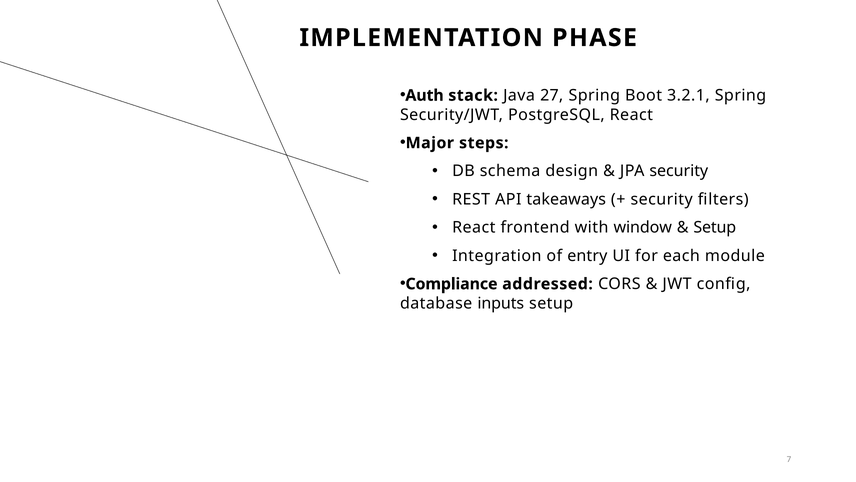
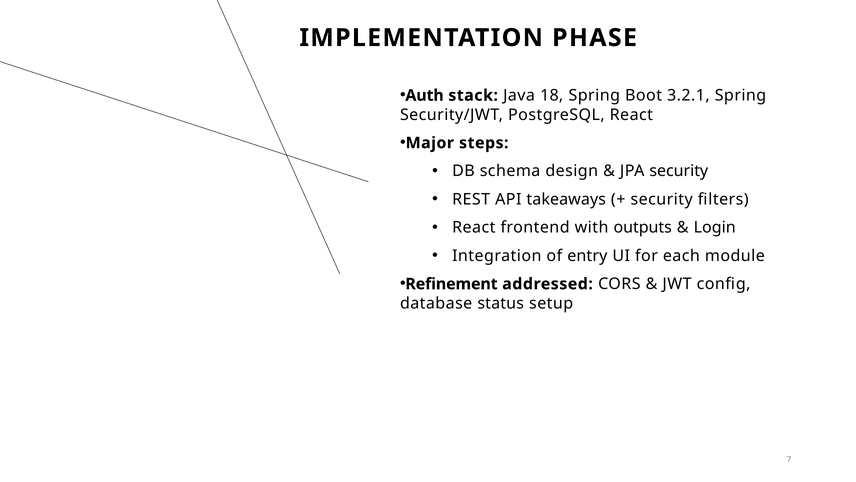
27: 27 -> 18
window: window -> outputs
Setup at (715, 227): Setup -> Login
Compliance: Compliance -> Refinement
inputs: inputs -> status
